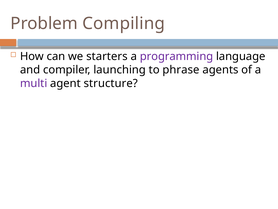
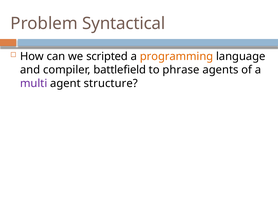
Compiling: Compiling -> Syntactical
starters: starters -> scripted
programming colour: purple -> orange
launching: launching -> battlefield
